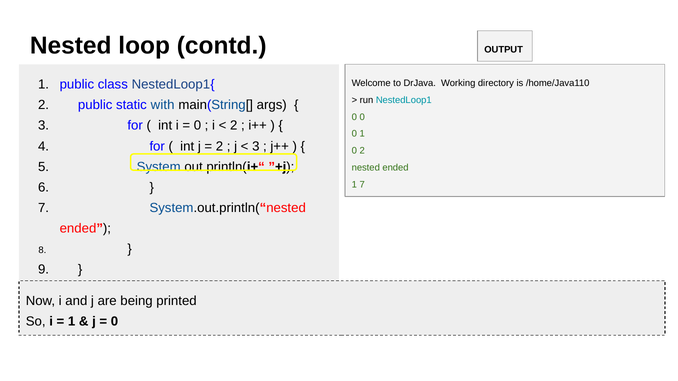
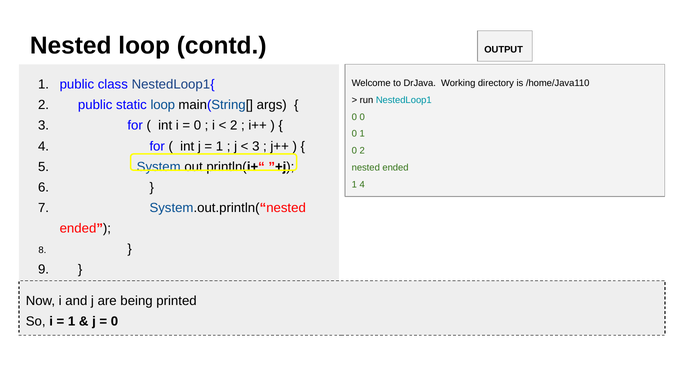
static with: with -> loop
2 at (220, 146): 2 -> 1
1 7: 7 -> 4
